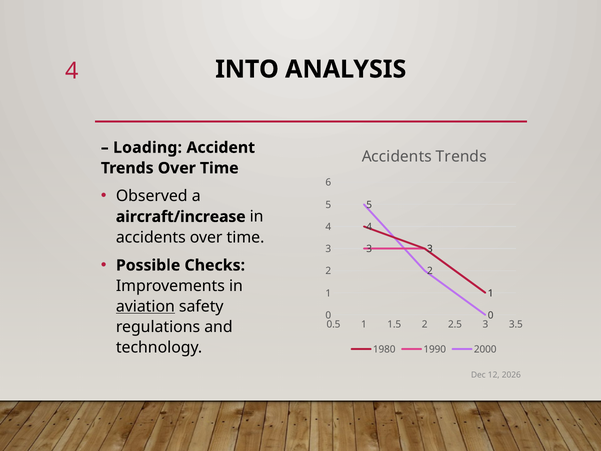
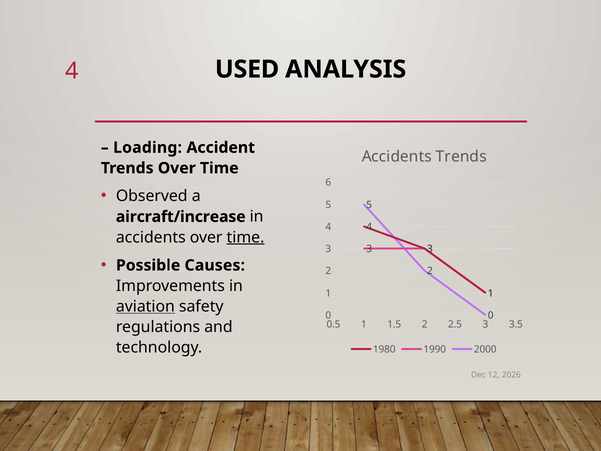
INTO: INTO -> USED
time at (246, 237) underline: none -> present
Checks: Checks -> Causes
